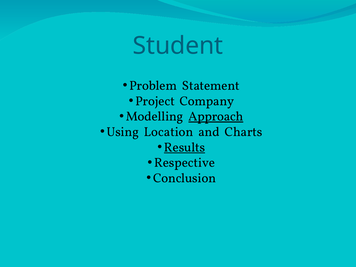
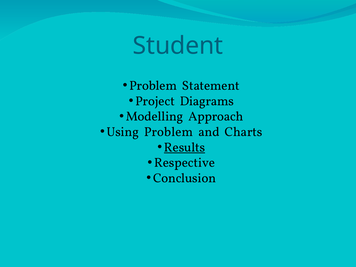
Company: Company -> Diagrams
Approach underline: present -> none
Using Location: Location -> Problem
